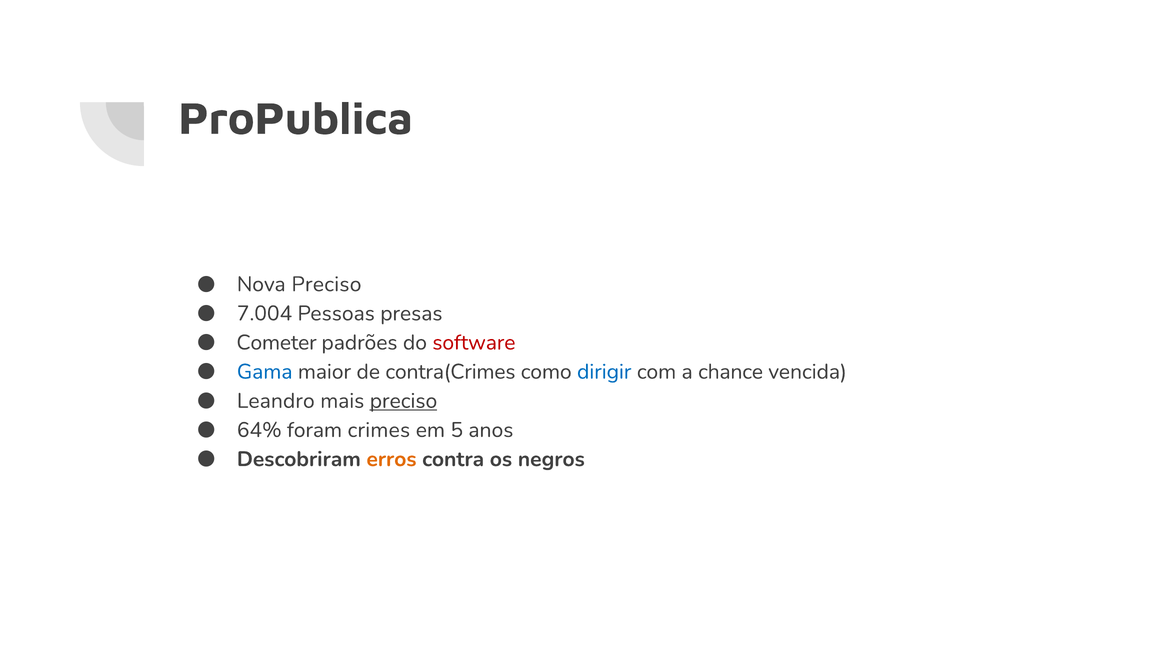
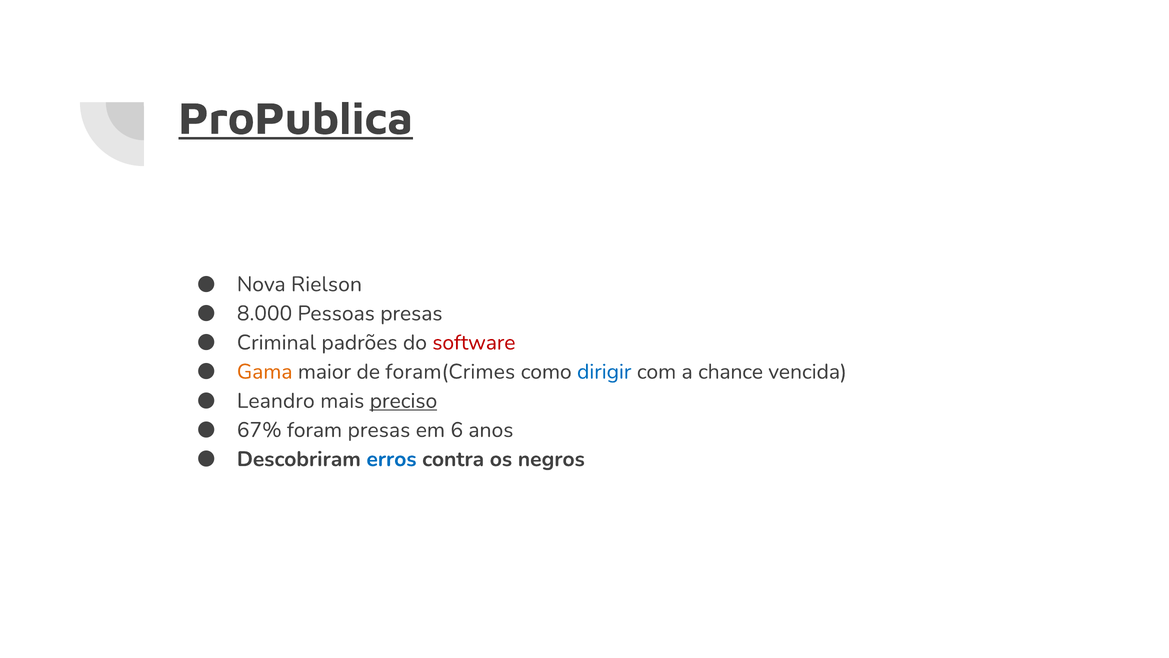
ProPublica underline: none -> present
Nova Preciso: Preciso -> Rielson
7.004: 7.004 -> 8.000
Cometer: Cometer -> Criminal
Gama colour: blue -> orange
contra(Crimes: contra(Crimes -> foram(Crimes
64%: 64% -> 67%
foram crimes: crimes -> presas
5: 5 -> 6
erros colour: orange -> blue
